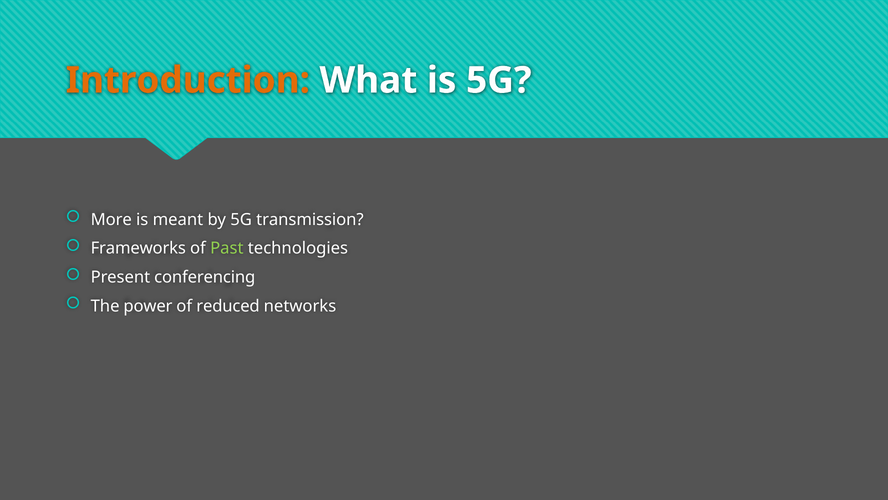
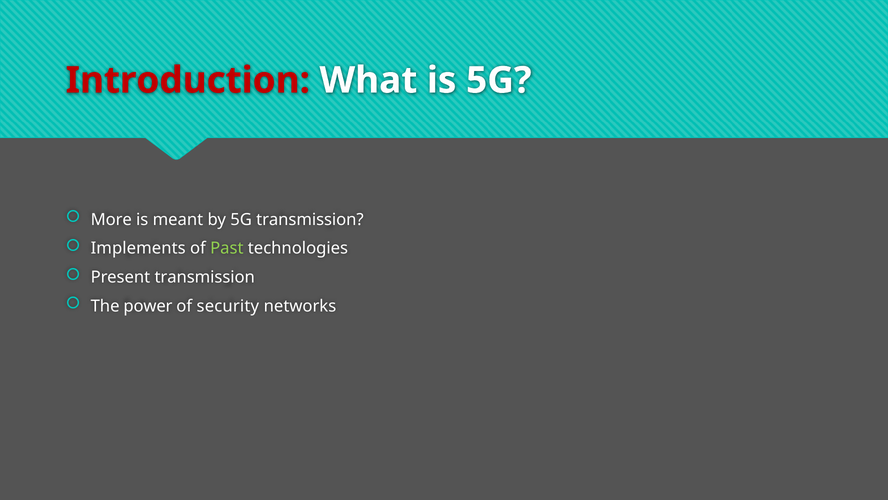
Introduction colour: orange -> red
Frameworks: Frameworks -> Implements
Present conferencing: conferencing -> transmission
reduced: reduced -> security
